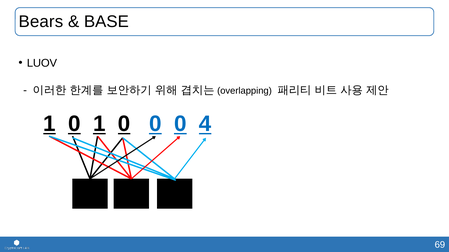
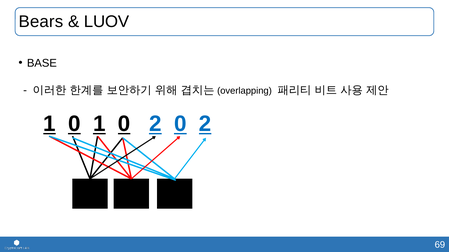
BASE: BASE -> LUOV
LUOV: LUOV -> BASE
0 at (155, 124): 0 -> 2
4 at (205, 124): 4 -> 2
